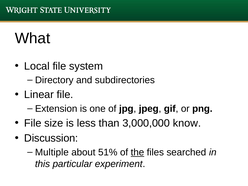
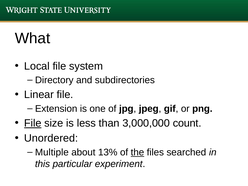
File at (33, 123) underline: none -> present
know: know -> count
Discussion: Discussion -> Unordered
51%: 51% -> 13%
